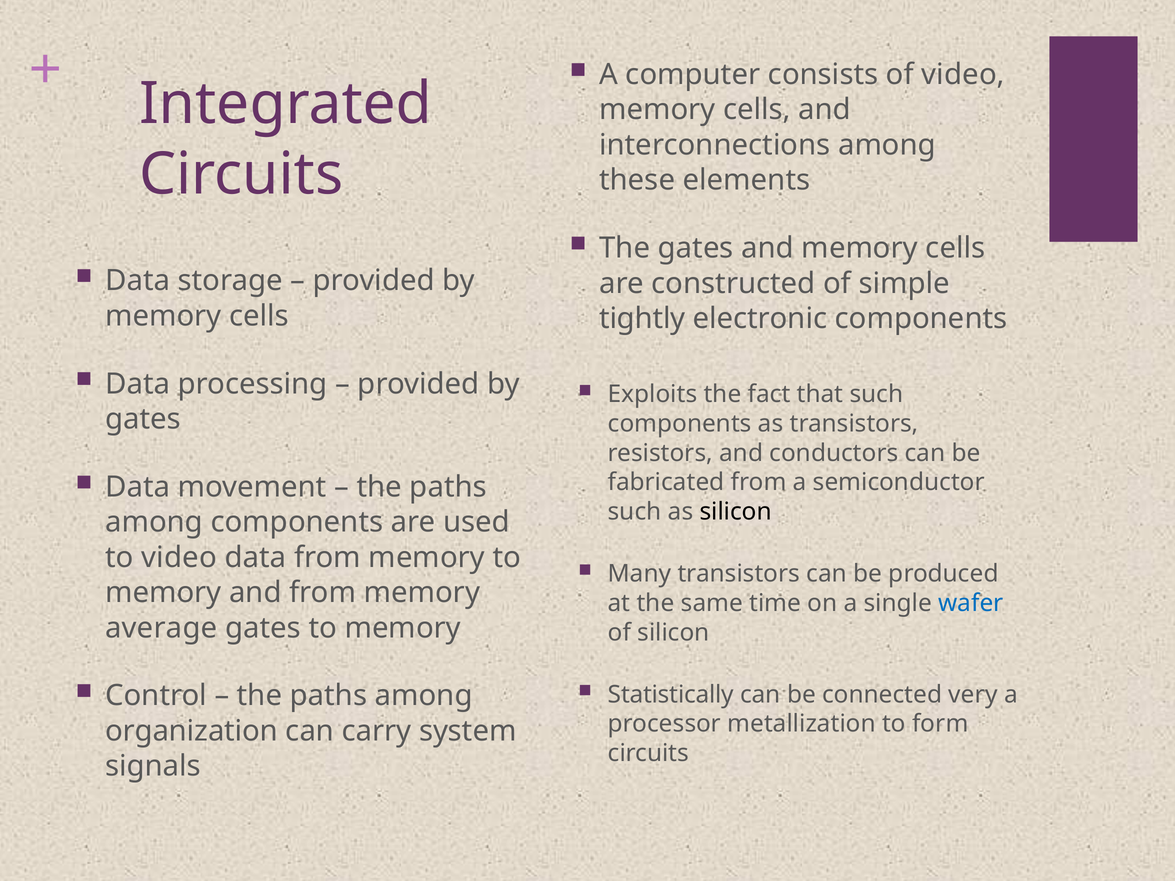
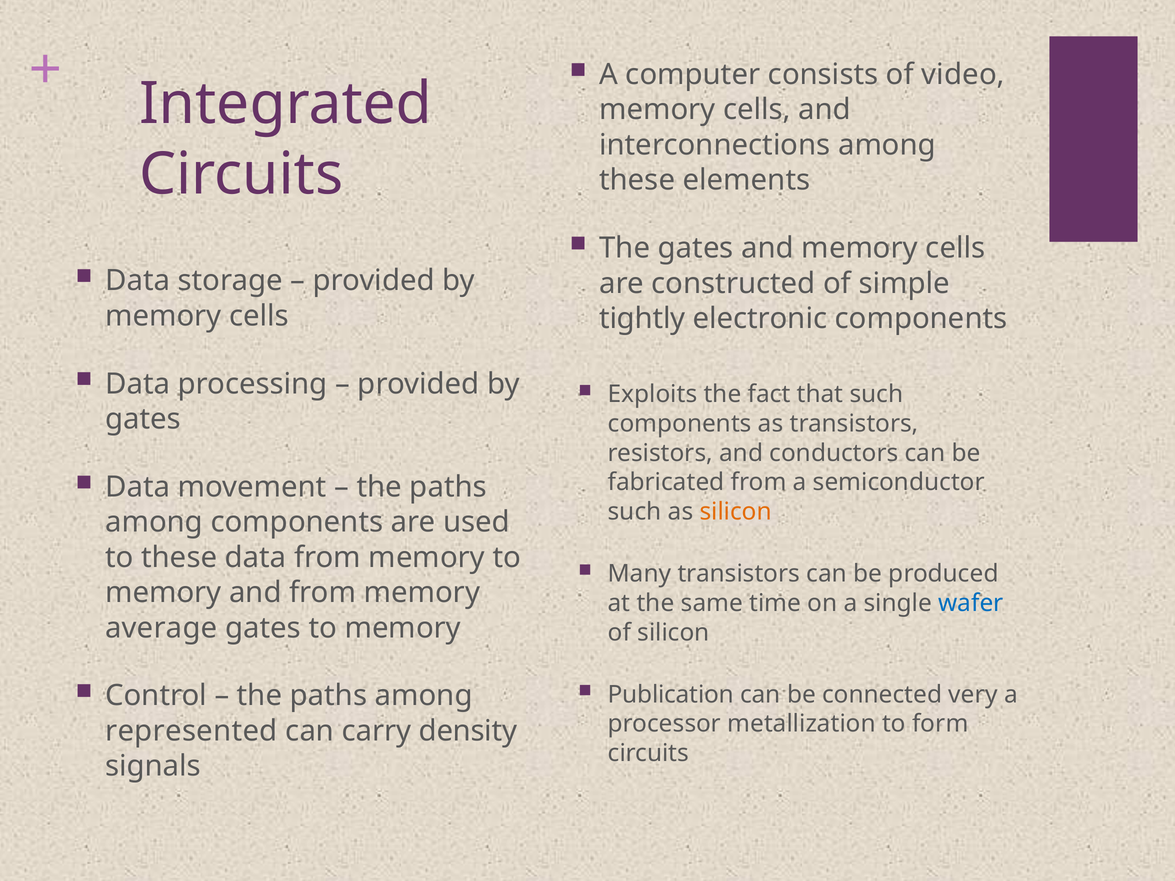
silicon at (736, 512) colour: black -> orange
to video: video -> these
Statistically: Statistically -> Publication
organization: organization -> represented
system: system -> density
